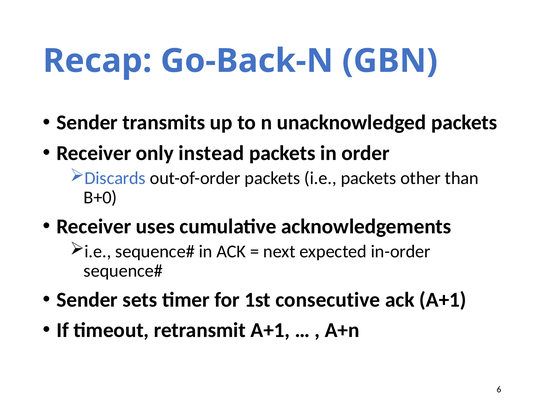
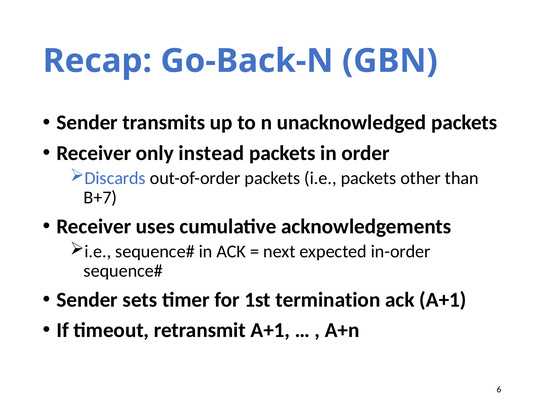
B+0: B+0 -> B+7
consecutive: consecutive -> termination
